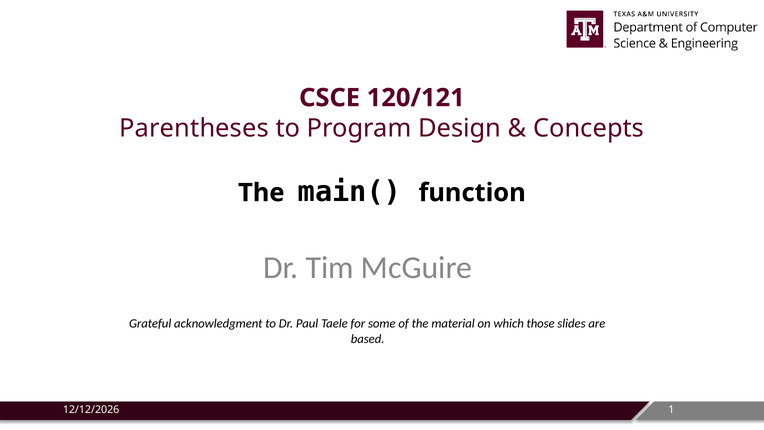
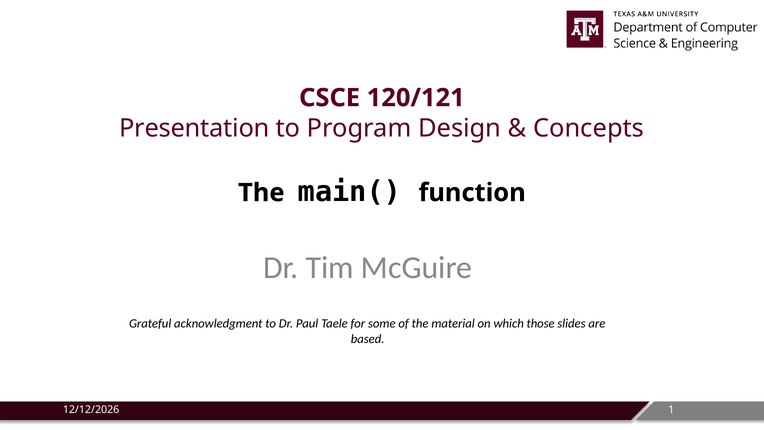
Parentheses: Parentheses -> Presentation
